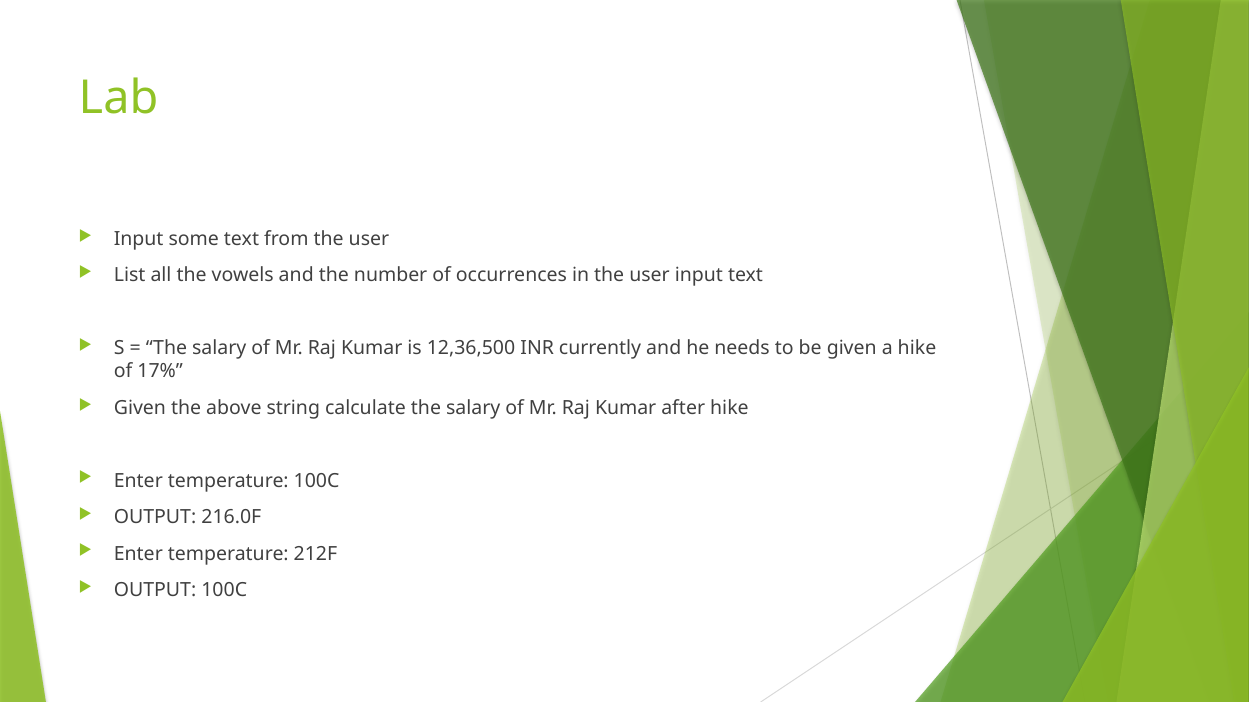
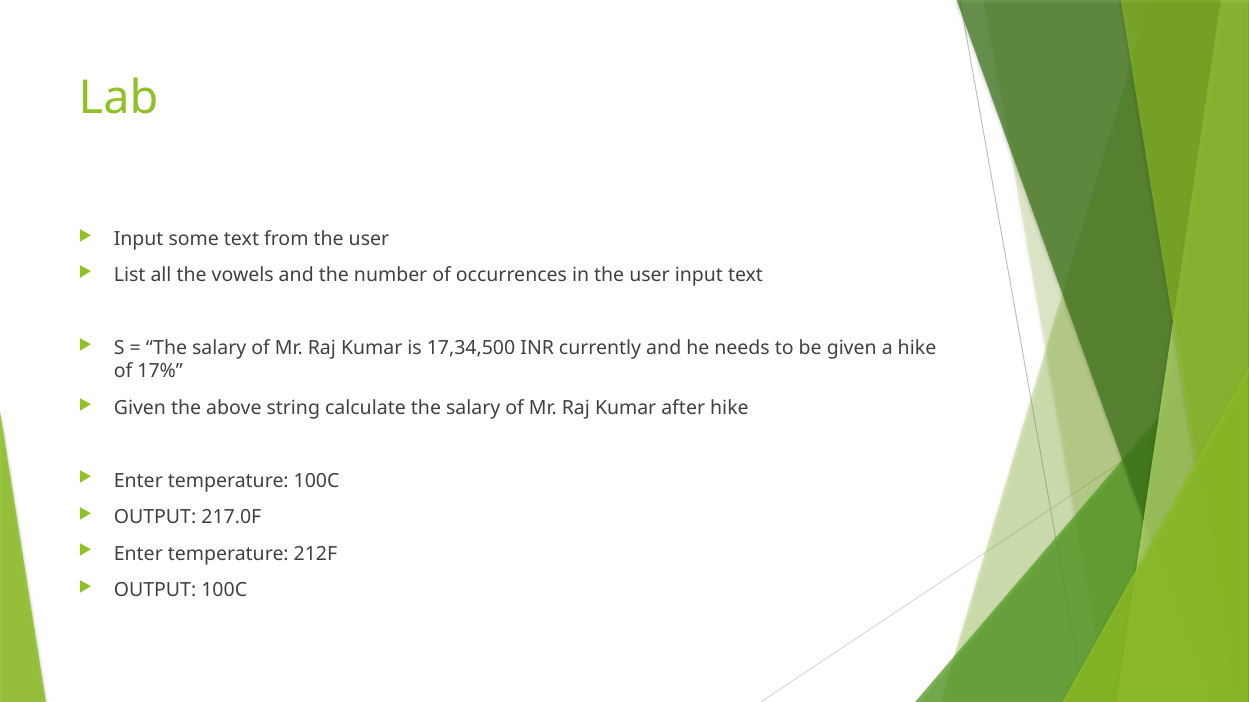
12,36,500: 12,36,500 -> 17,34,500
216.0F: 216.0F -> 217.0F
